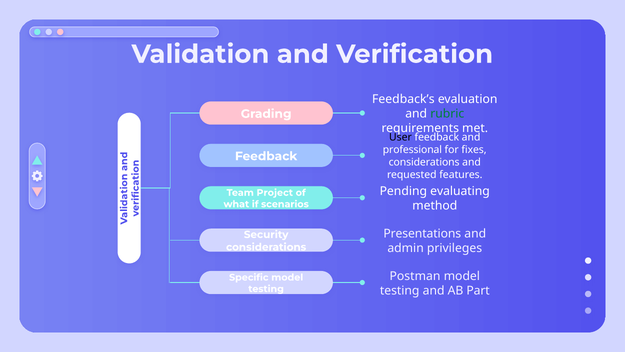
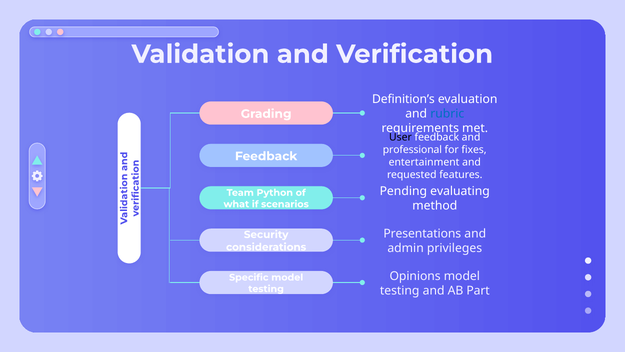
Feedback’s: Feedback’s -> Definition’s
rubric colour: green -> blue
considerations at (424, 162): considerations -> entertainment
Project: Project -> Python
Postman: Postman -> Opinions
